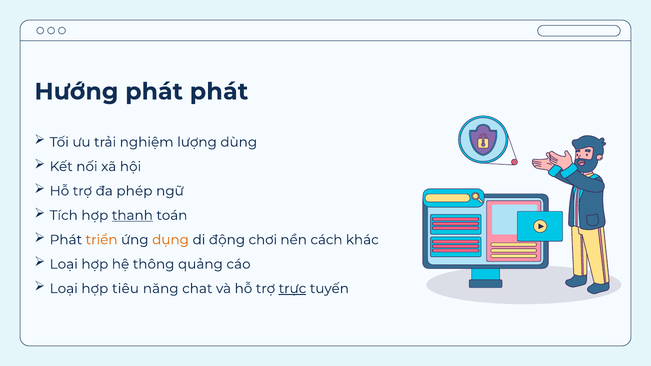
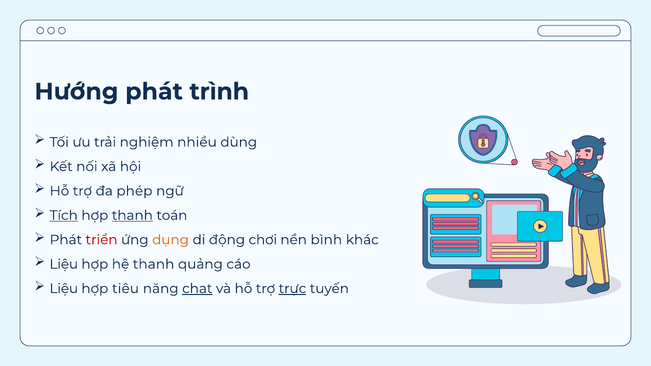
phát phát: phát -> trình
lượng: lượng -> nhiều
Tích underline: none -> present
triển colour: orange -> red
cách: cách -> bình
Loại at (64, 264): Loại -> Liệu
hệ thông: thông -> thanh
Loại at (64, 289): Loại -> Liệu
chat underline: none -> present
